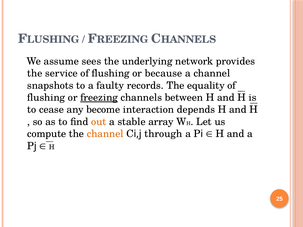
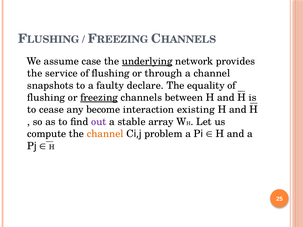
sees: sees -> case
underlying underline: none -> present
because: because -> through
records: records -> declare
depends: depends -> existing
out colour: orange -> purple
through: through -> problem
